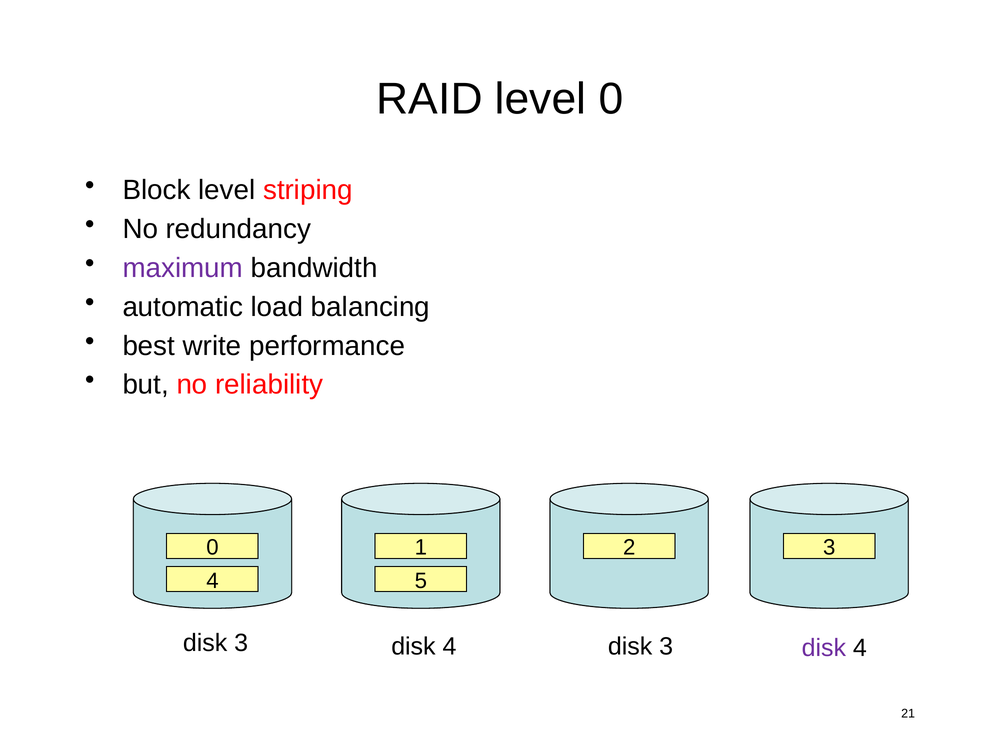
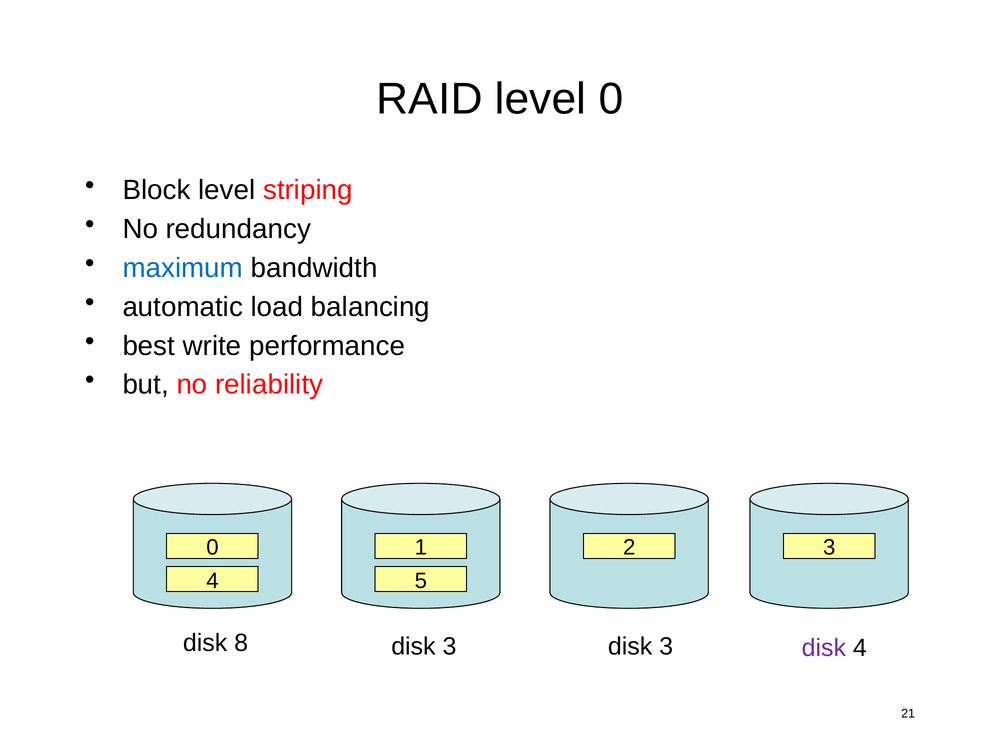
maximum colour: purple -> blue
3 at (241, 643): 3 -> 8
4 at (450, 647): 4 -> 3
